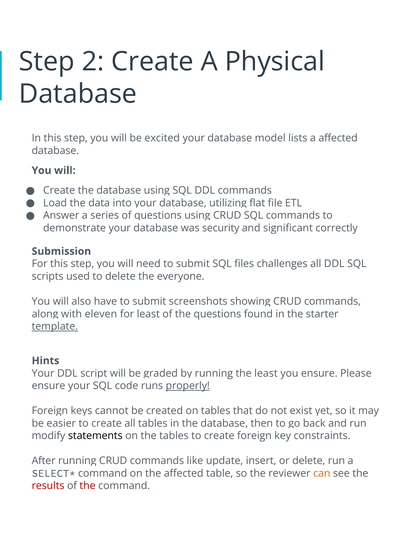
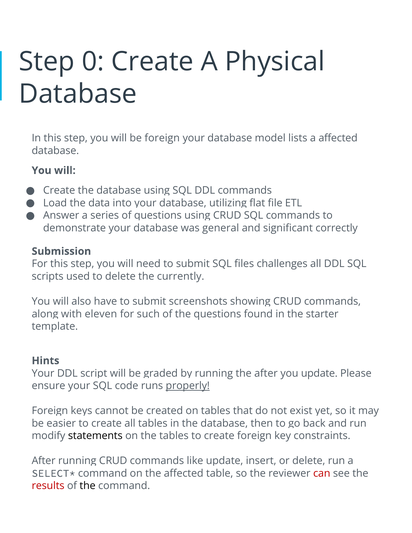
2: 2 -> 0
be excited: excited -> foreign
security: security -> general
everyone: everyone -> currently
for least: least -> such
template underline: present -> none
the least: least -> after
you ensure: ensure -> update
can colour: orange -> red
the at (88, 486) colour: red -> black
